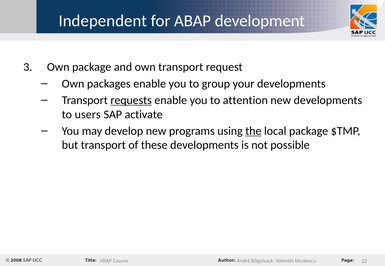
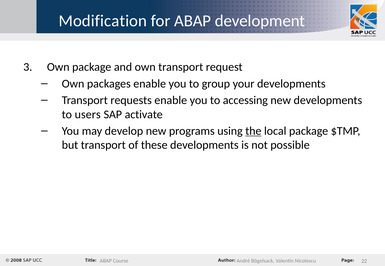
Independent: Independent -> Modification
requests underline: present -> none
attention: attention -> accessing
